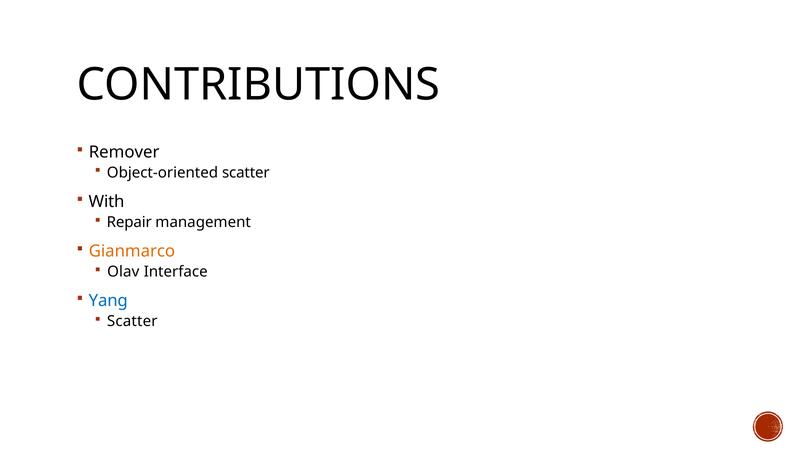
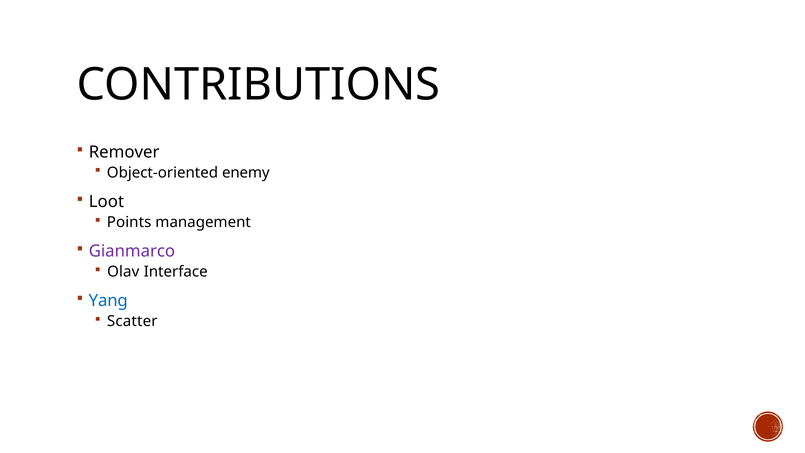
Object-oriented scatter: scatter -> enemy
With: With -> Loot
Repair: Repair -> Points
Gianmarco colour: orange -> purple
